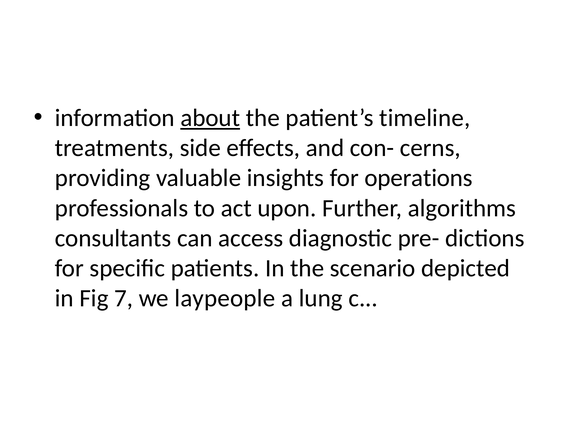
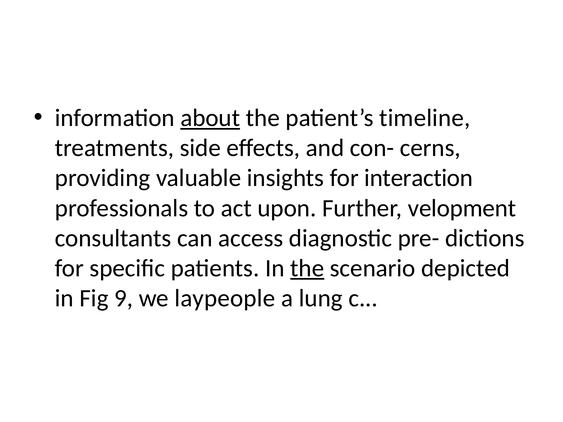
operations: operations -> interaction
algorithms: algorithms -> velopment
the at (307, 268) underline: none -> present
7: 7 -> 9
